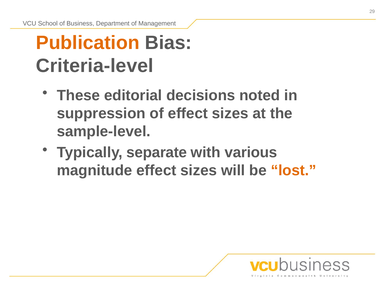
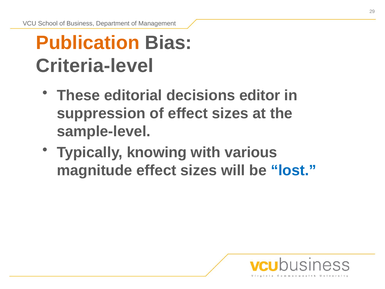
noted: noted -> editor
separate: separate -> knowing
lost colour: orange -> blue
